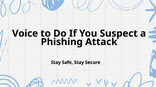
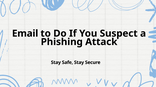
Voice: Voice -> Email
